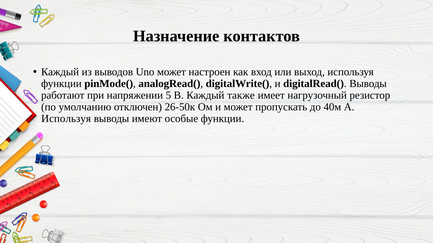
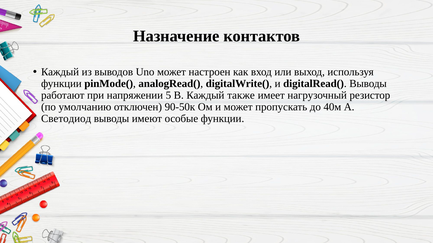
26-50к: 26-50к -> 90-50к
Используя at (66, 119): Используя -> Светодиод
